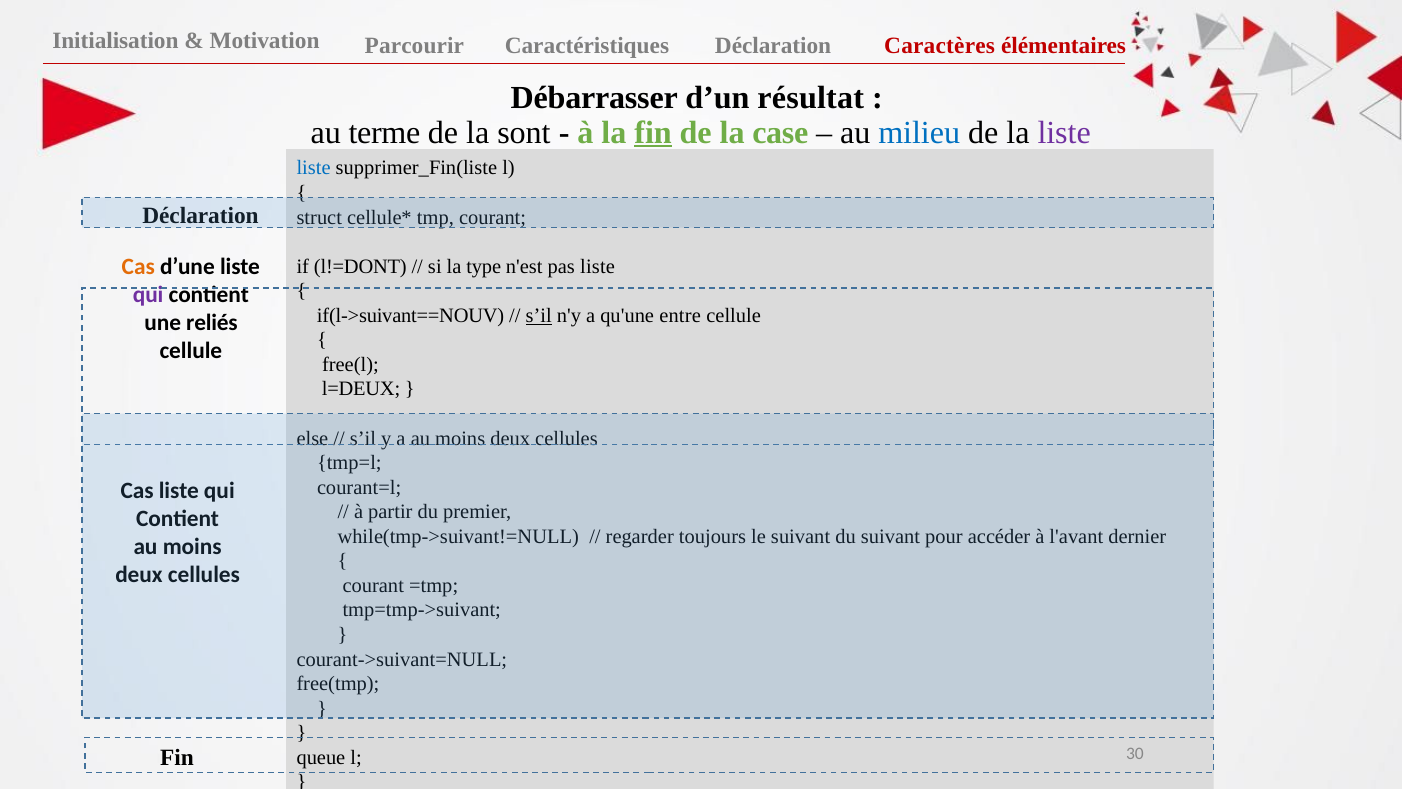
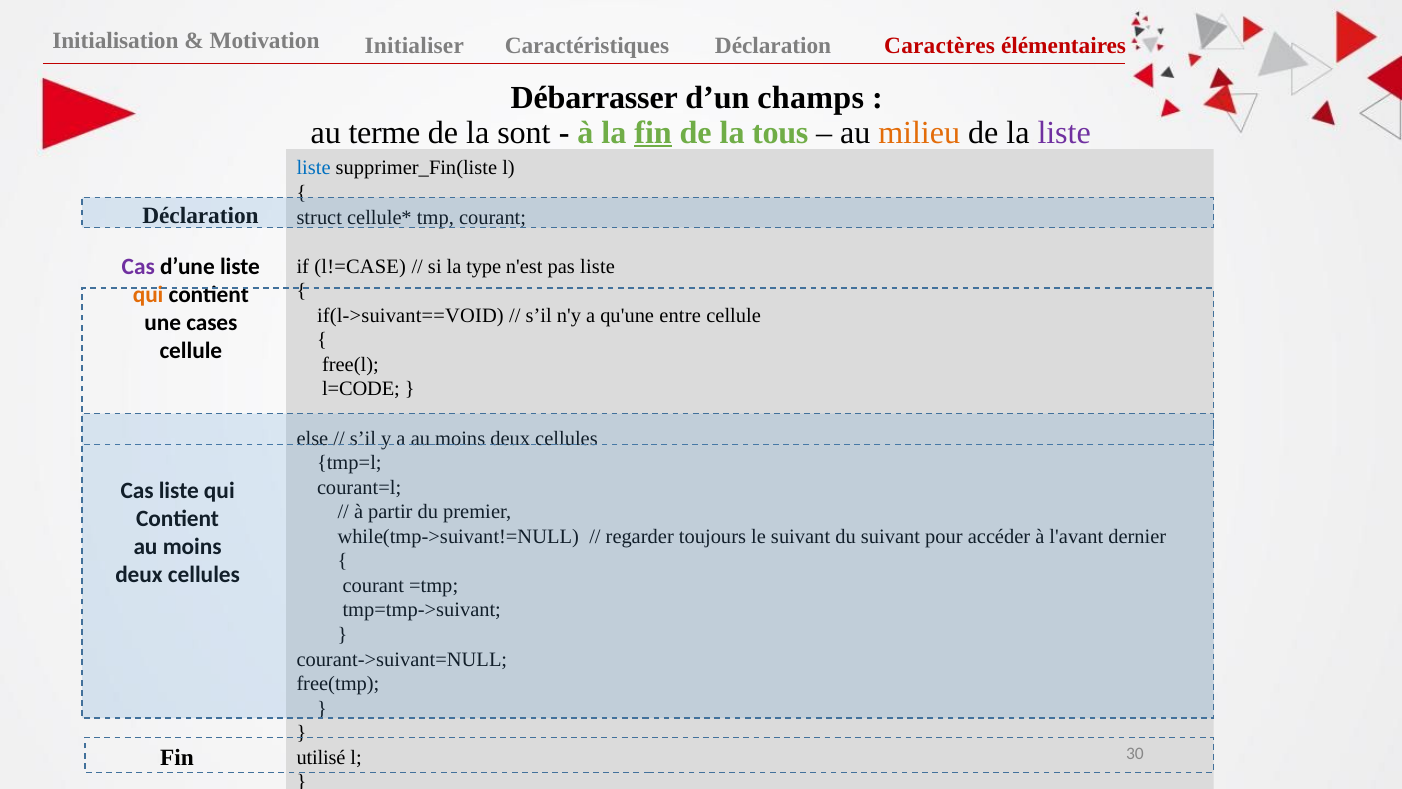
Parcourir: Parcourir -> Initialiser
résultat: résultat -> champs
case: case -> tous
milieu colour: blue -> orange
l!=DONT: l!=DONT -> l!=CASE
Cas at (138, 267) colour: orange -> purple
qui at (148, 295) colour: purple -> orange
if(l->suivant==NOUV: if(l->suivant==NOUV -> if(l->suivant==VOID
s’il at (539, 315) underline: present -> none
reliés: reliés -> cases
l=DEUX: l=DEUX -> l=CODE
queue: queue -> utilisé
